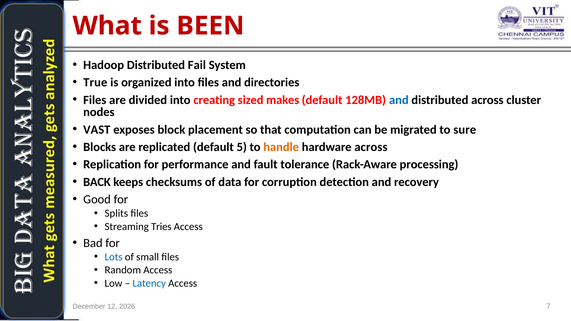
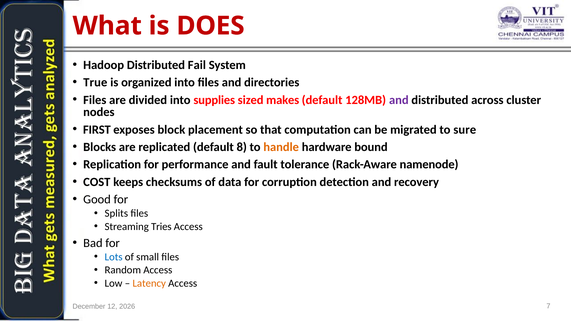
BEEN: BEEN -> DOES
creating: creating -> supplies
and at (399, 100) colour: blue -> purple
VAST: VAST -> FIRST
5: 5 -> 8
hardware across: across -> bound
processing: processing -> namenode
BACK: BACK -> COST
Latency colour: blue -> orange
